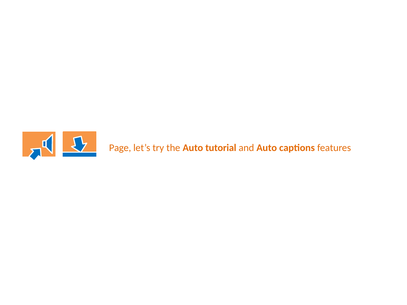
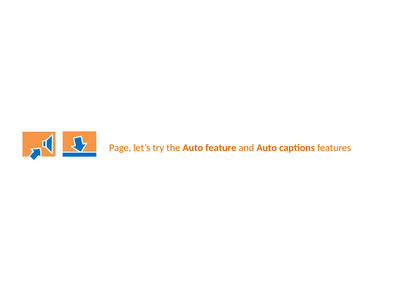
tutorial: tutorial -> feature
